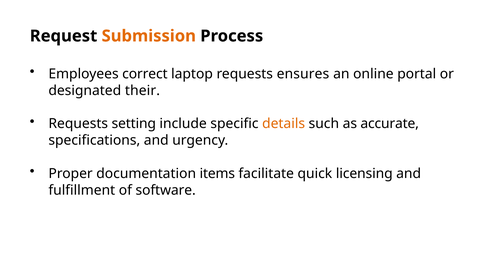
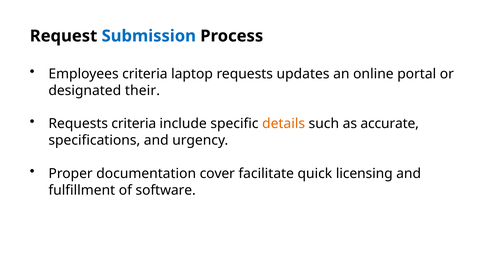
Submission colour: orange -> blue
Employees correct: correct -> criteria
ensures: ensures -> updates
Requests setting: setting -> criteria
items: items -> cover
